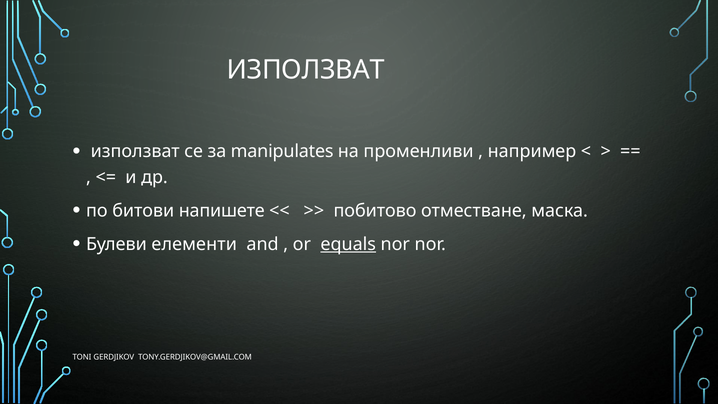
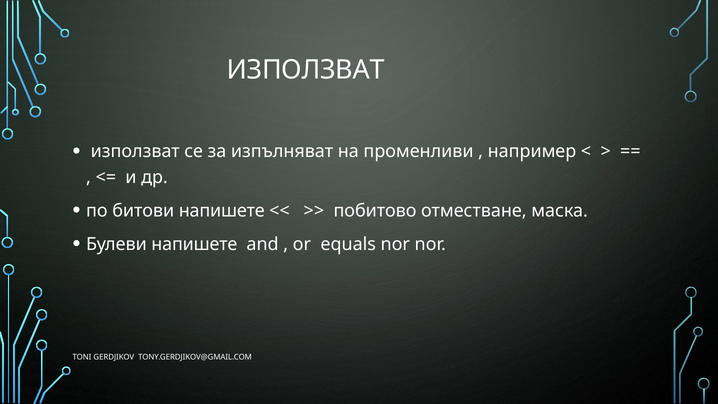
manipulates: manipulates -> изпълняват
Булеви елементи: елементи -> напишете
equals underline: present -> none
